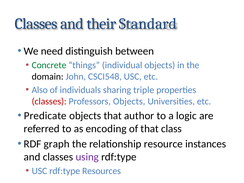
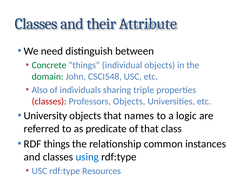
Standard: Standard -> Attribute
domain colour: black -> green
Predicate: Predicate -> University
author: author -> names
encoding: encoding -> predicate
RDF graph: graph -> things
resource: resource -> common
using colour: purple -> blue
